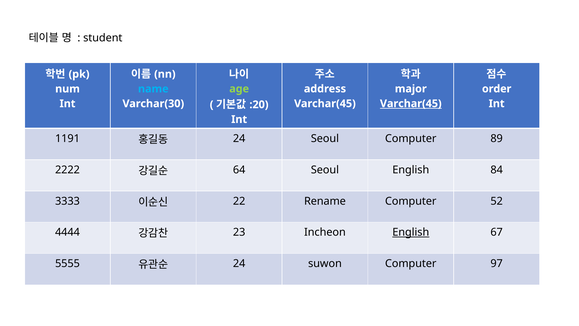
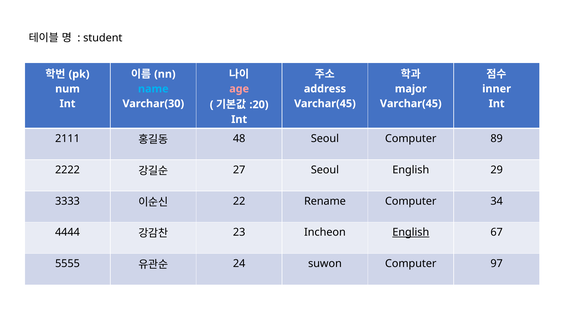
age colour: light green -> pink
order: order -> inner
Varchar(45 at (411, 103) underline: present -> none
1191: 1191 -> 2111
24 at (239, 138): 24 -> 48
64: 64 -> 27
84: 84 -> 29
52: 52 -> 34
